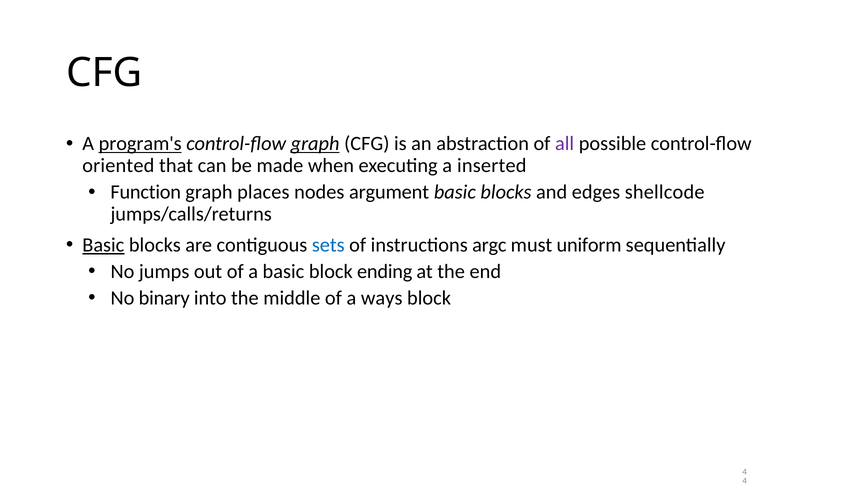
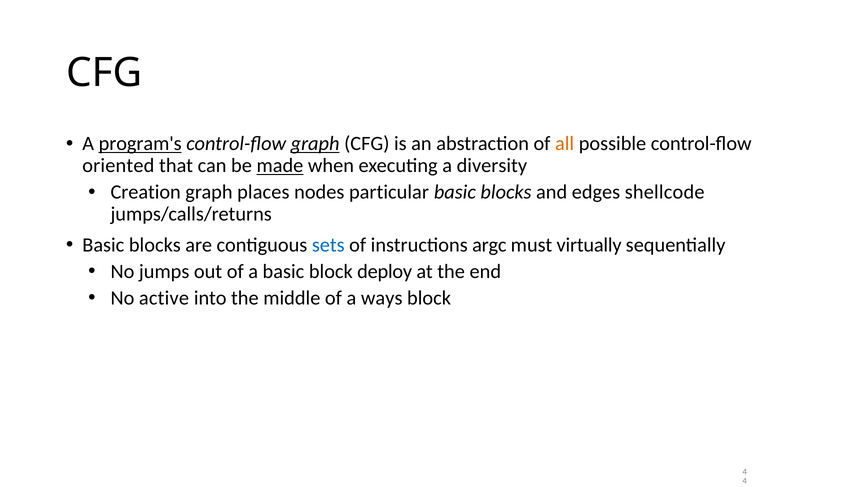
all colour: purple -> orange
made underline: none -> present
inserted: inserted -> diversity
Function: Function -> Creation
argument: argument -> particular
Basic at (103, 245) underline: present -> none
uniform: uniform -> virtually
ending: ending -> deploy
binary: binary -> active
